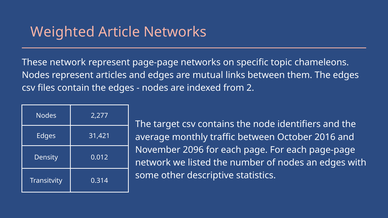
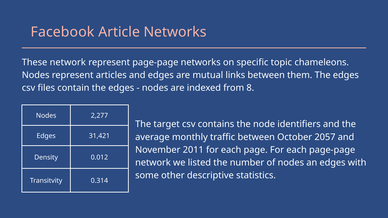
Weighted: Weighted -> Facebook
2: 2 -> 8
2016: 2016 -> 2057
2096: 2096 -> 2011
